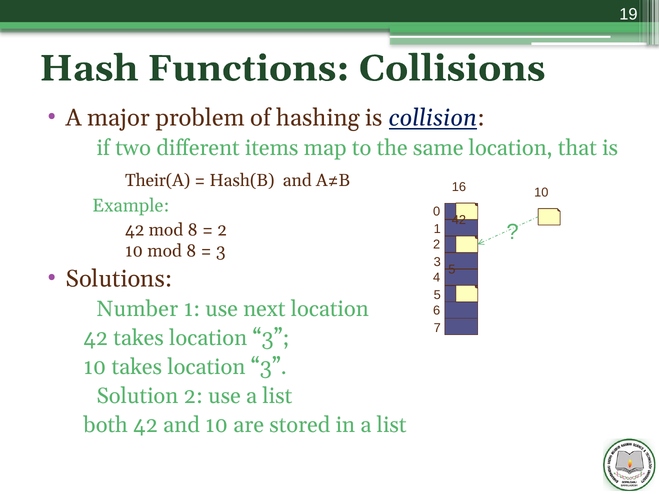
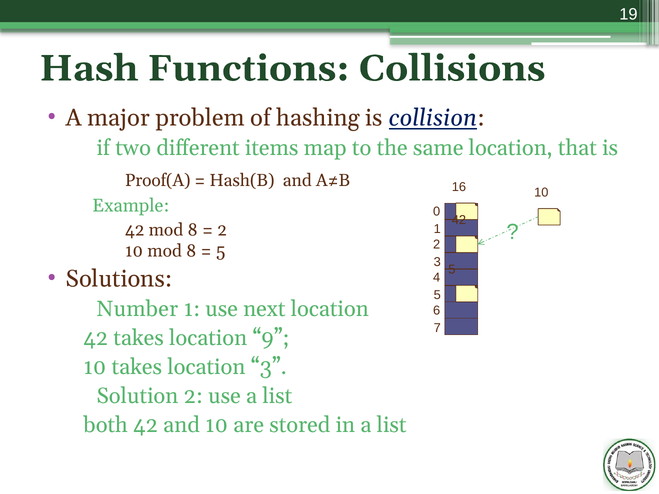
Their(A: Their(A -> Proof(A
3 at (221, 251): 3 -> 5
42 takes location 3: 3 -> 9
